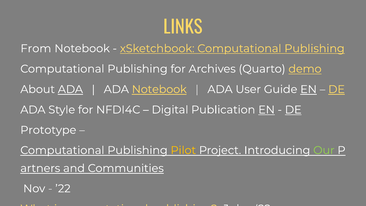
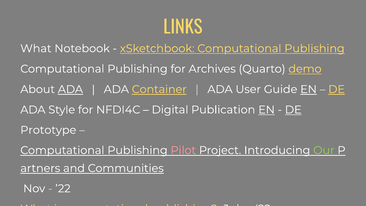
From at (36, 48): From -> What
ADA Notebook: Notebook -> Container
Pilot colour: yellow -> pink
